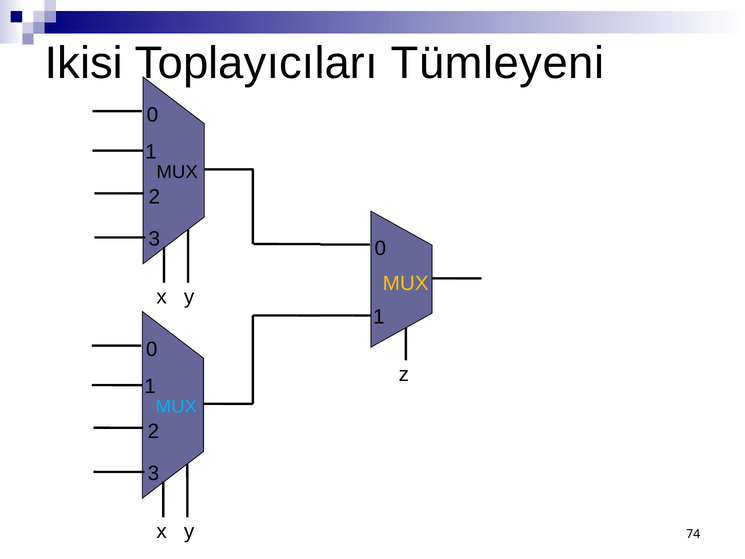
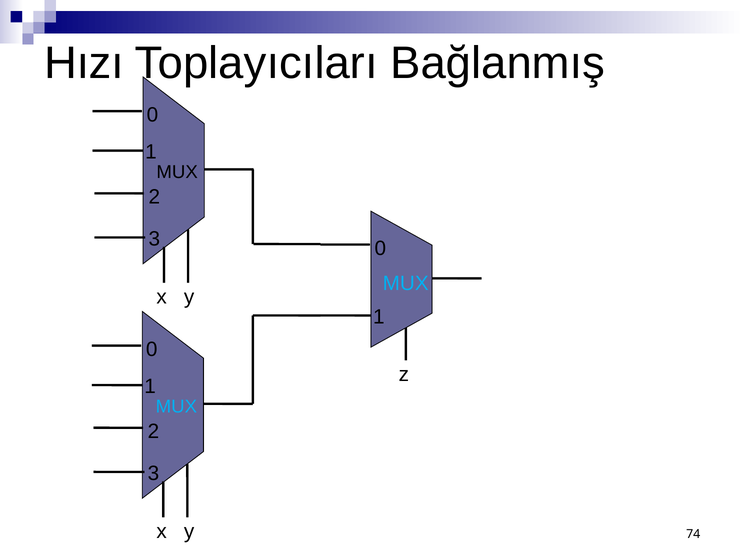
Ikisi: Ikisi -> Hızı
Tümleyeni: Tümleyeni -> Bağlanmış
MUX at (406, 283) colour: yellow -> light blue
